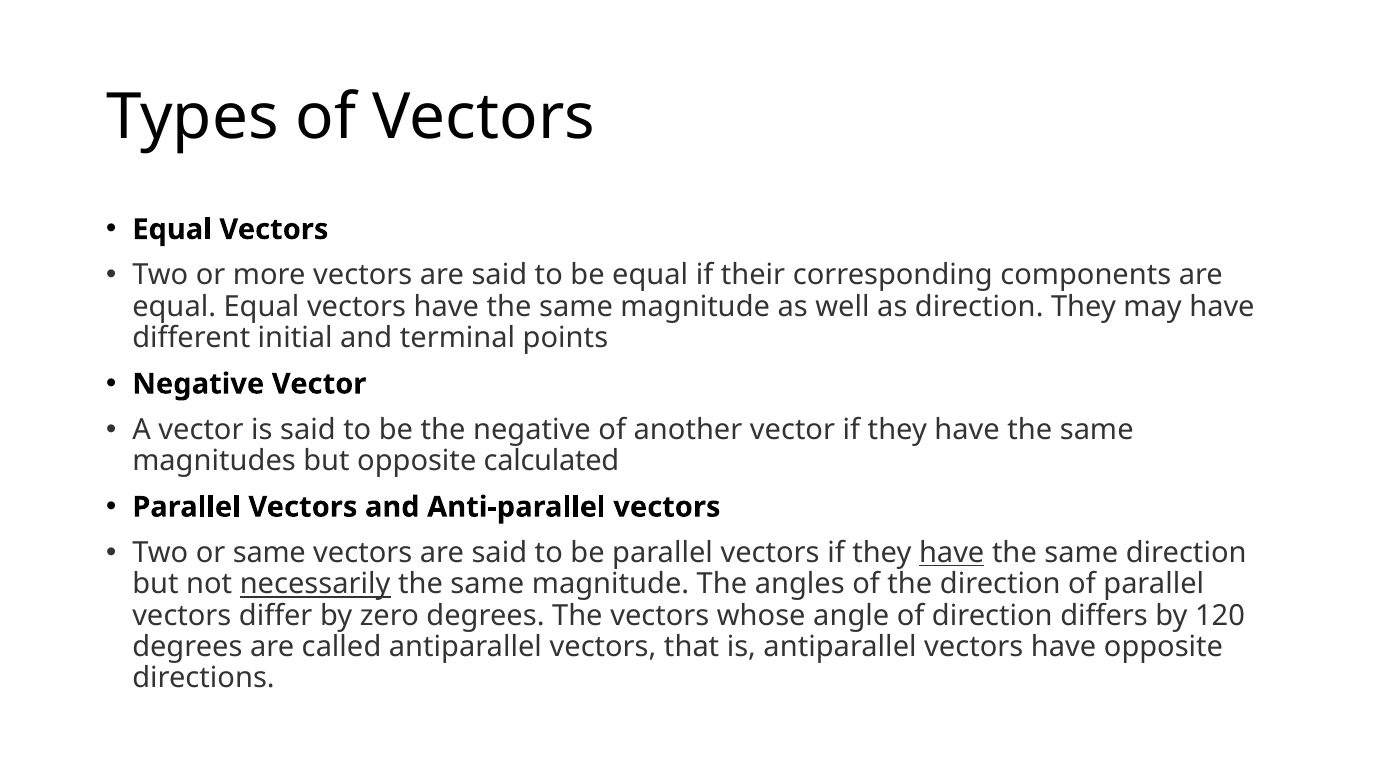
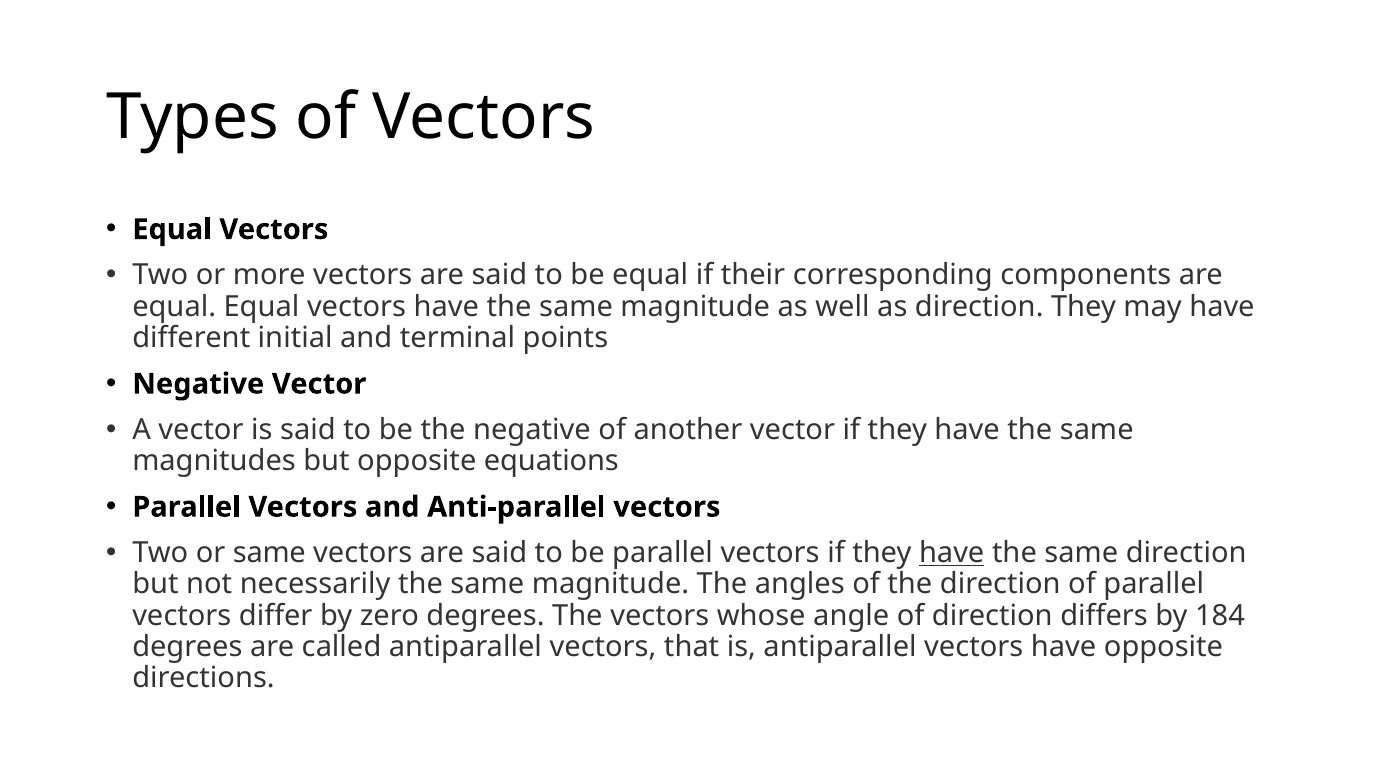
calculated: calculated -> equations
necessarily underline: present -> none
120: 120 -> 184
